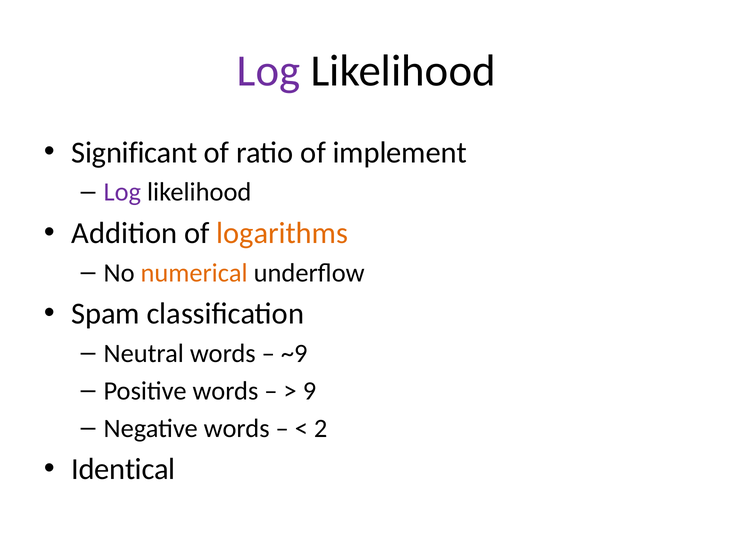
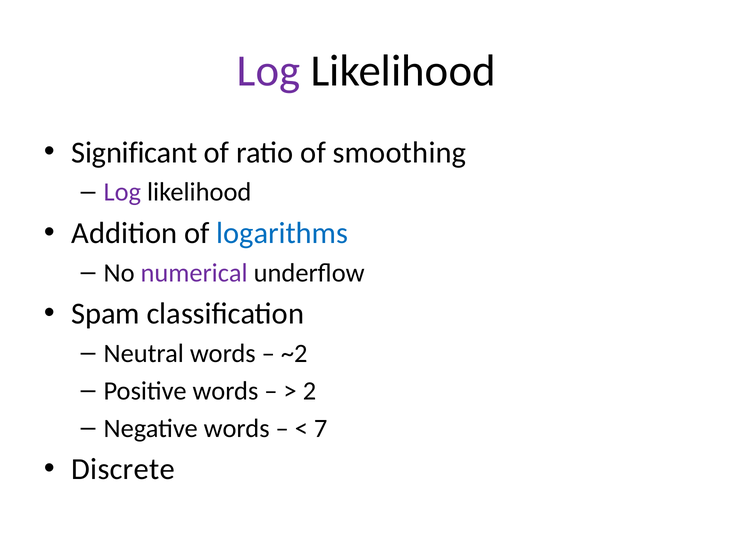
implement: implement -> smoothing
logarithms colour: orange -> blue
numerical colour: orange -> purple
~9: ~9 -> ~2
9: 9 -> 2
2: 2 -> 7
Identical: Identical -> Discrete
